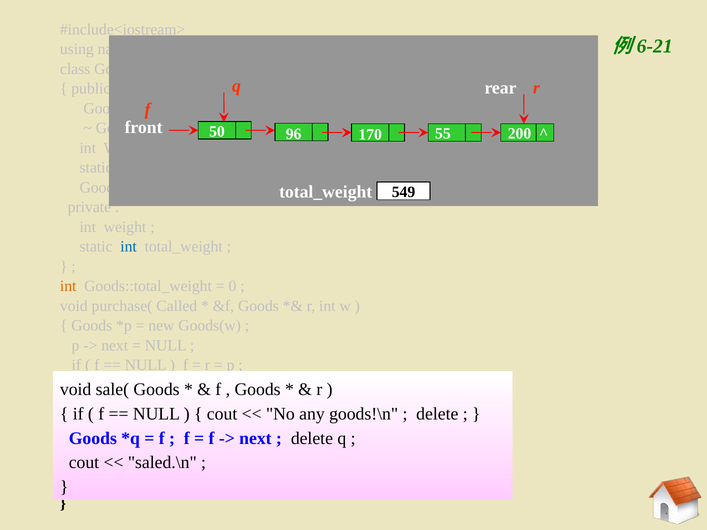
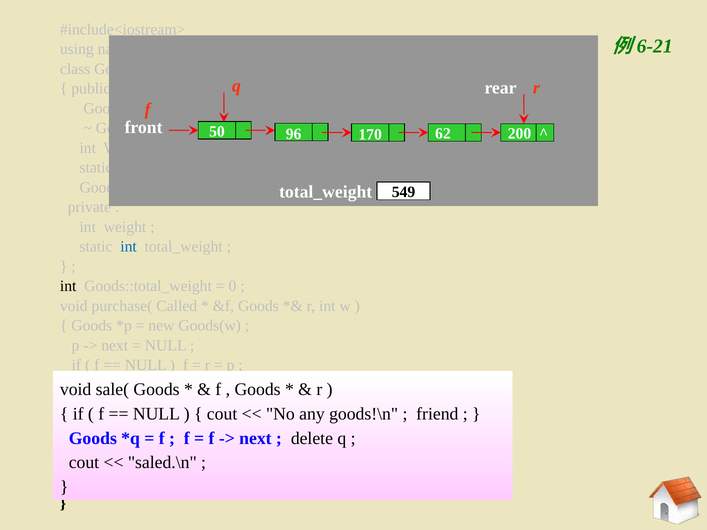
55: 55 -> 62
int at (68, 286) colour: orange -> black
delete at (437, 414): delete -> friend
